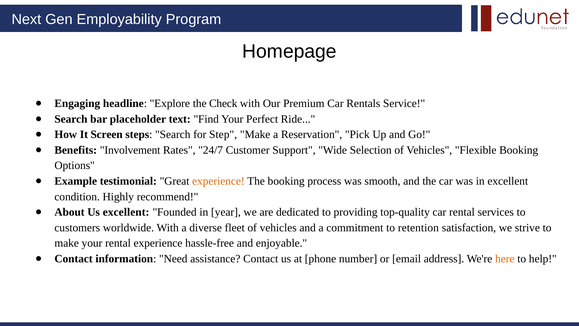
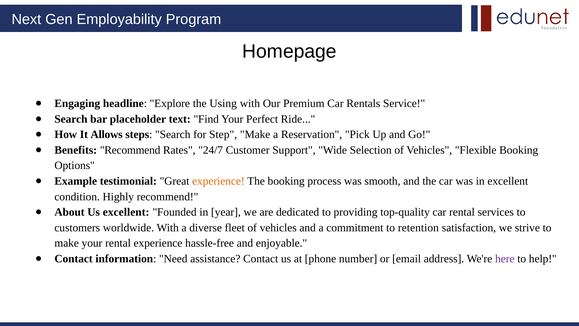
Check: Check -> Using
Screen: Screen -> Allows
Benefits Involvement: Involvement -> Recommend
here colour: orange -> purple
